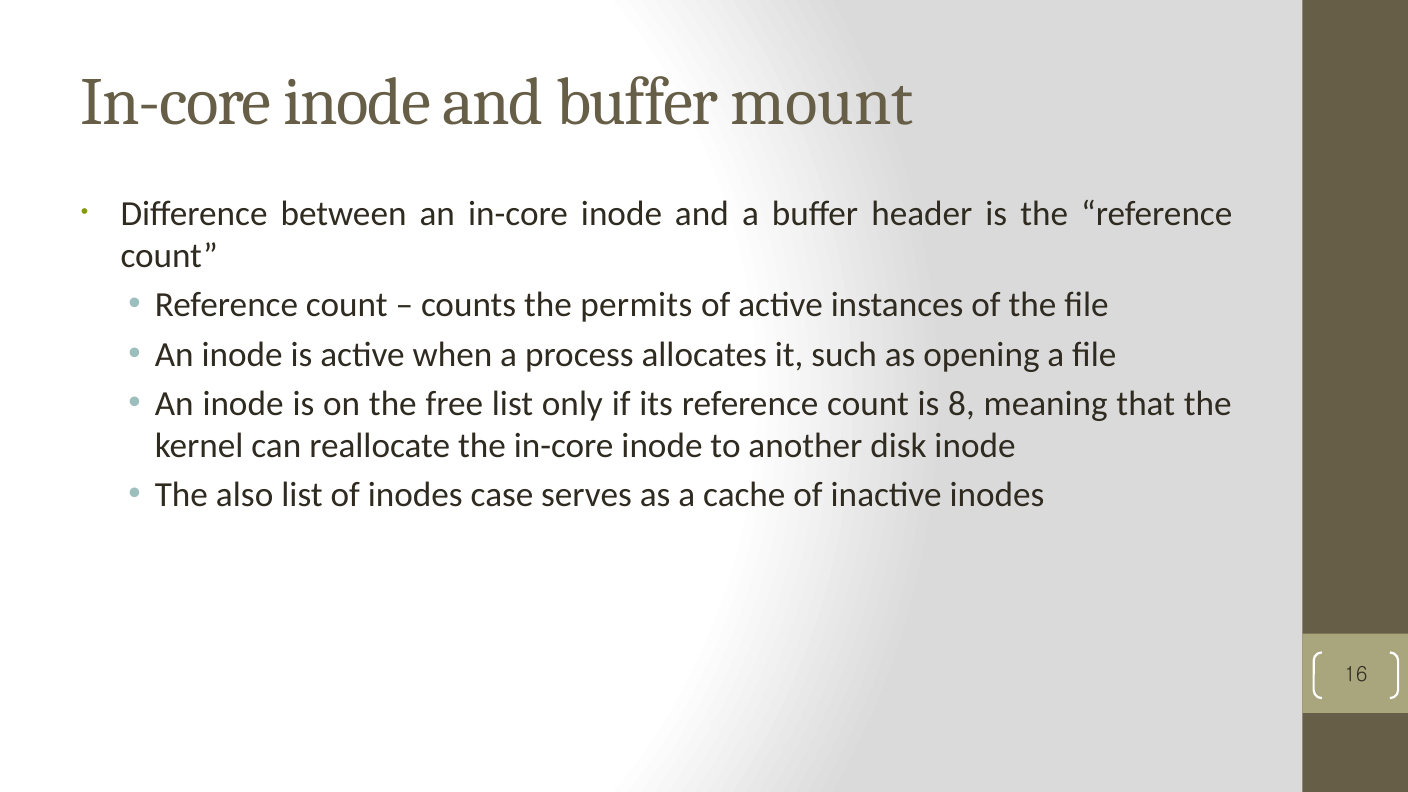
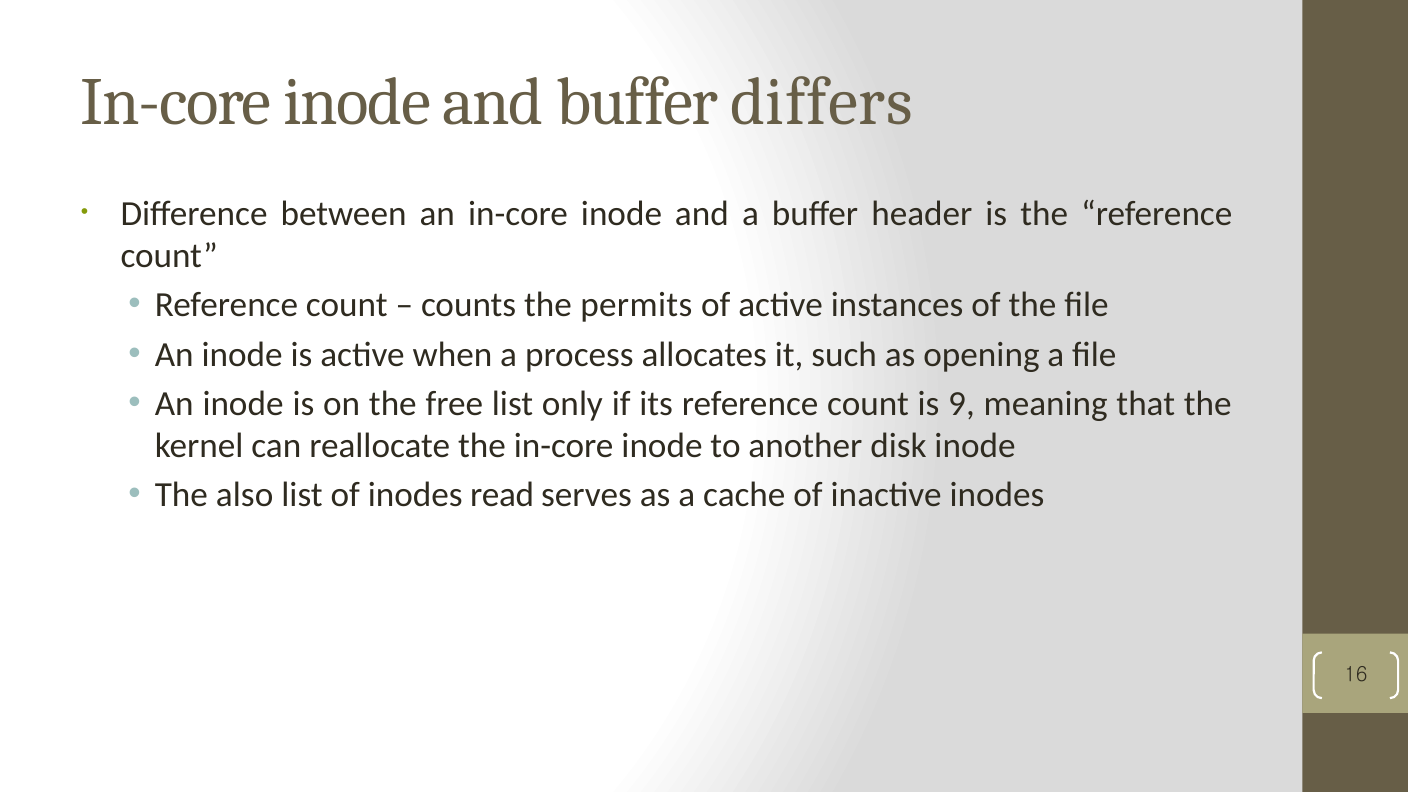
mount: mount -> differs
8: 8 -> 9
case: case -> read
